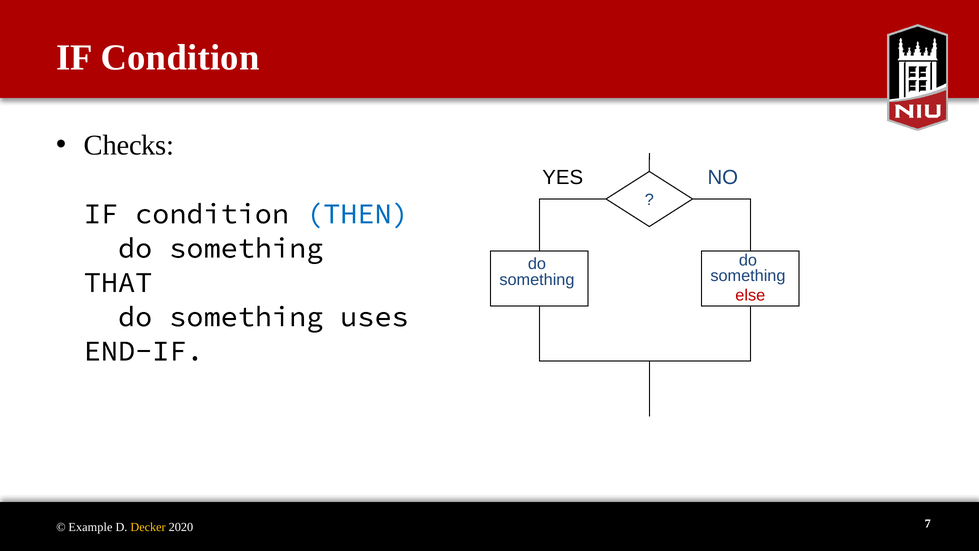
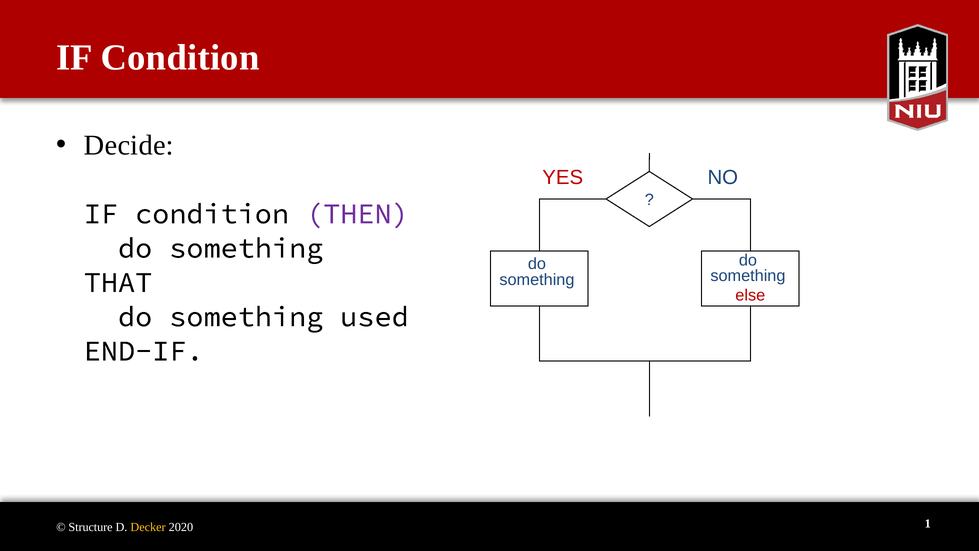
Checks: Checks -> Decide
YES colour: black -> red
THEN colour: blue -> purple
uses: uses -> used
Example: Example -> Structure
7: 7 -> 1
